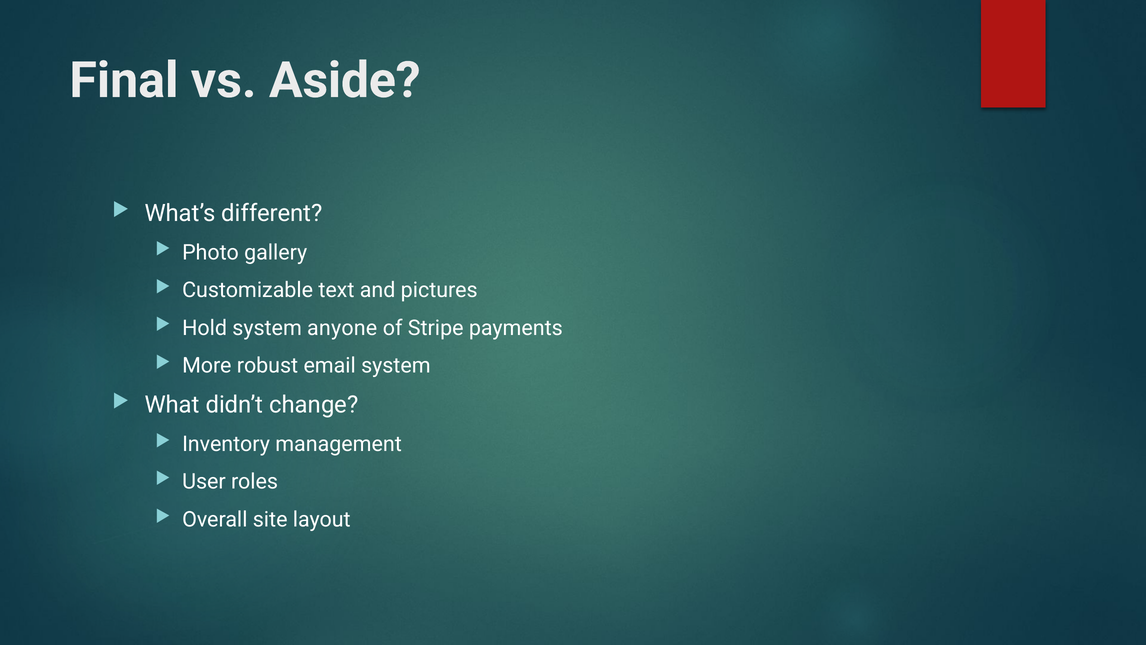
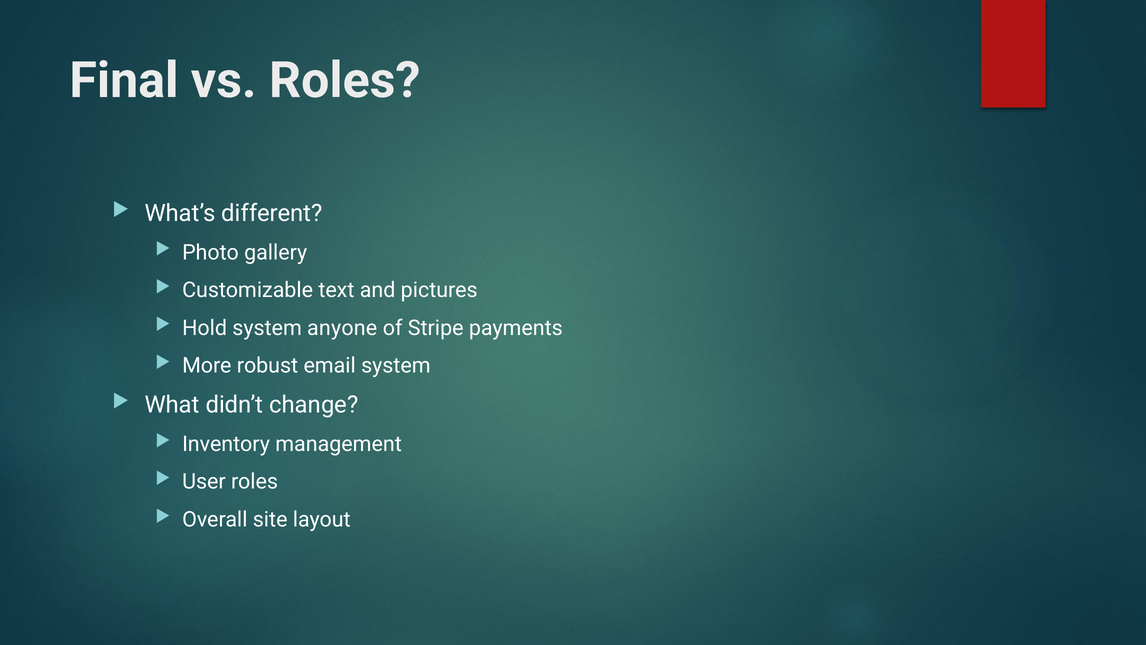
vs Aside: Aside -> Roles
